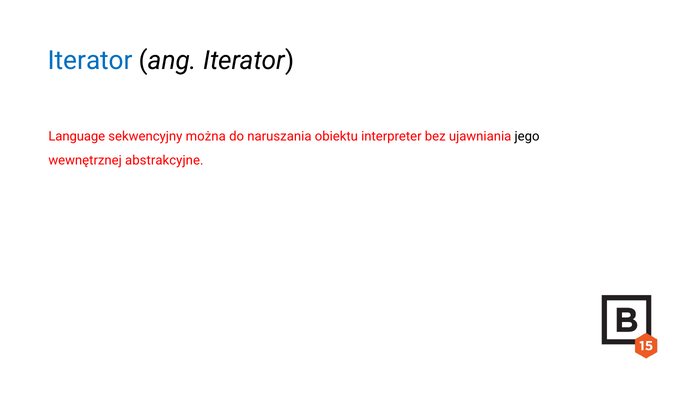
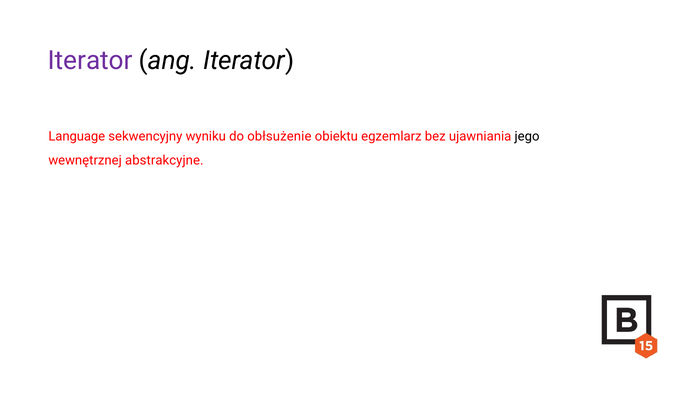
Iterator at (90, 60) colour: blue -> purple
można: można -> wyniku
naruszania: naruszania -> obłsużenie
interpreter: interpreter -> egzemlarz
